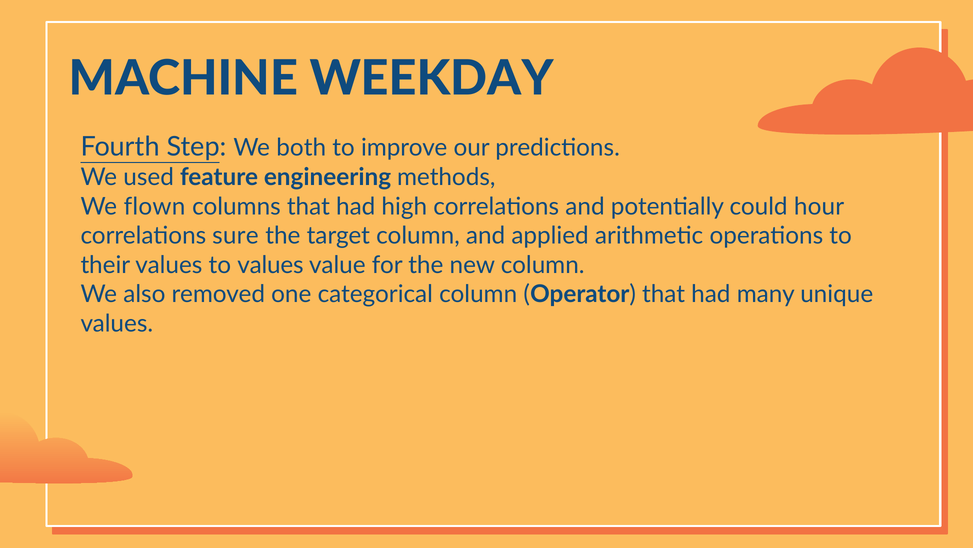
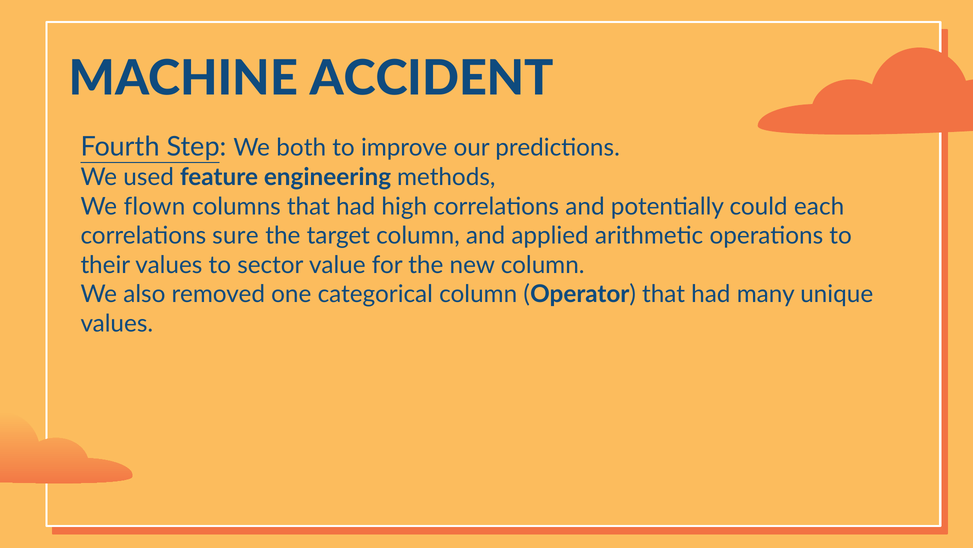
WEEKDAY: WEEKDAY -> ACCIDENT
hour: hour -> each
to values: values -> sector
